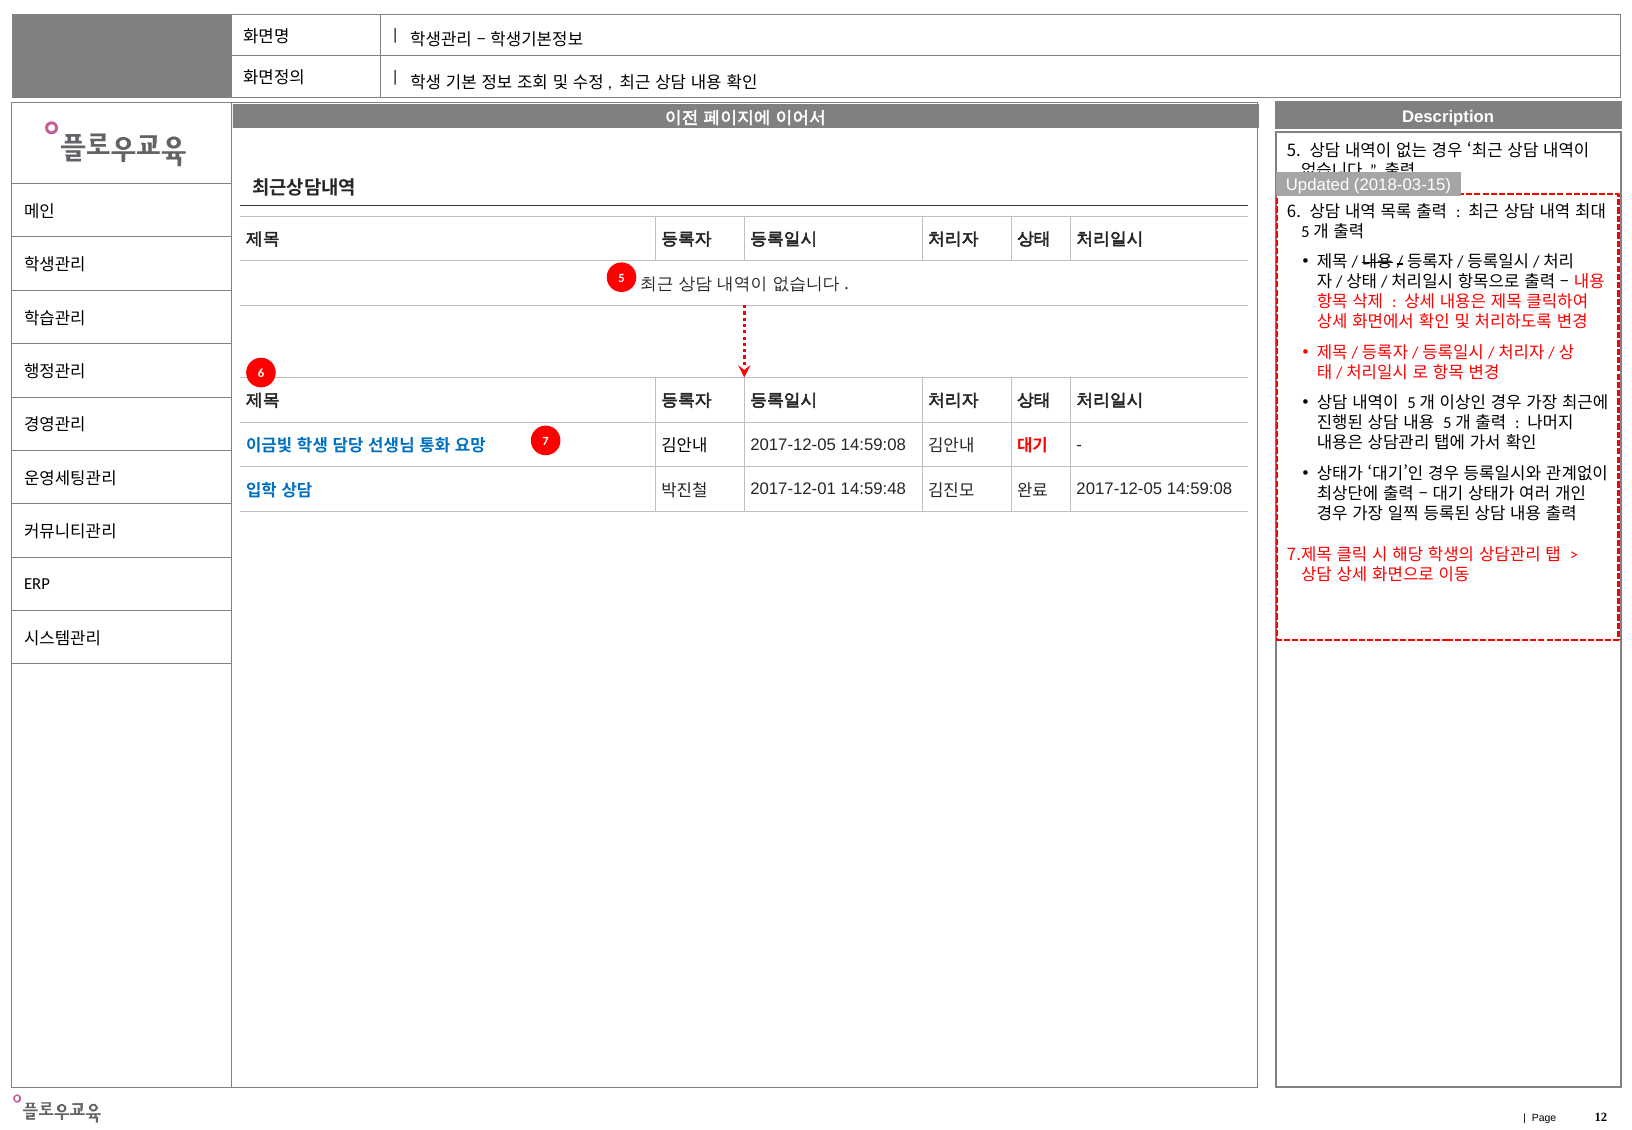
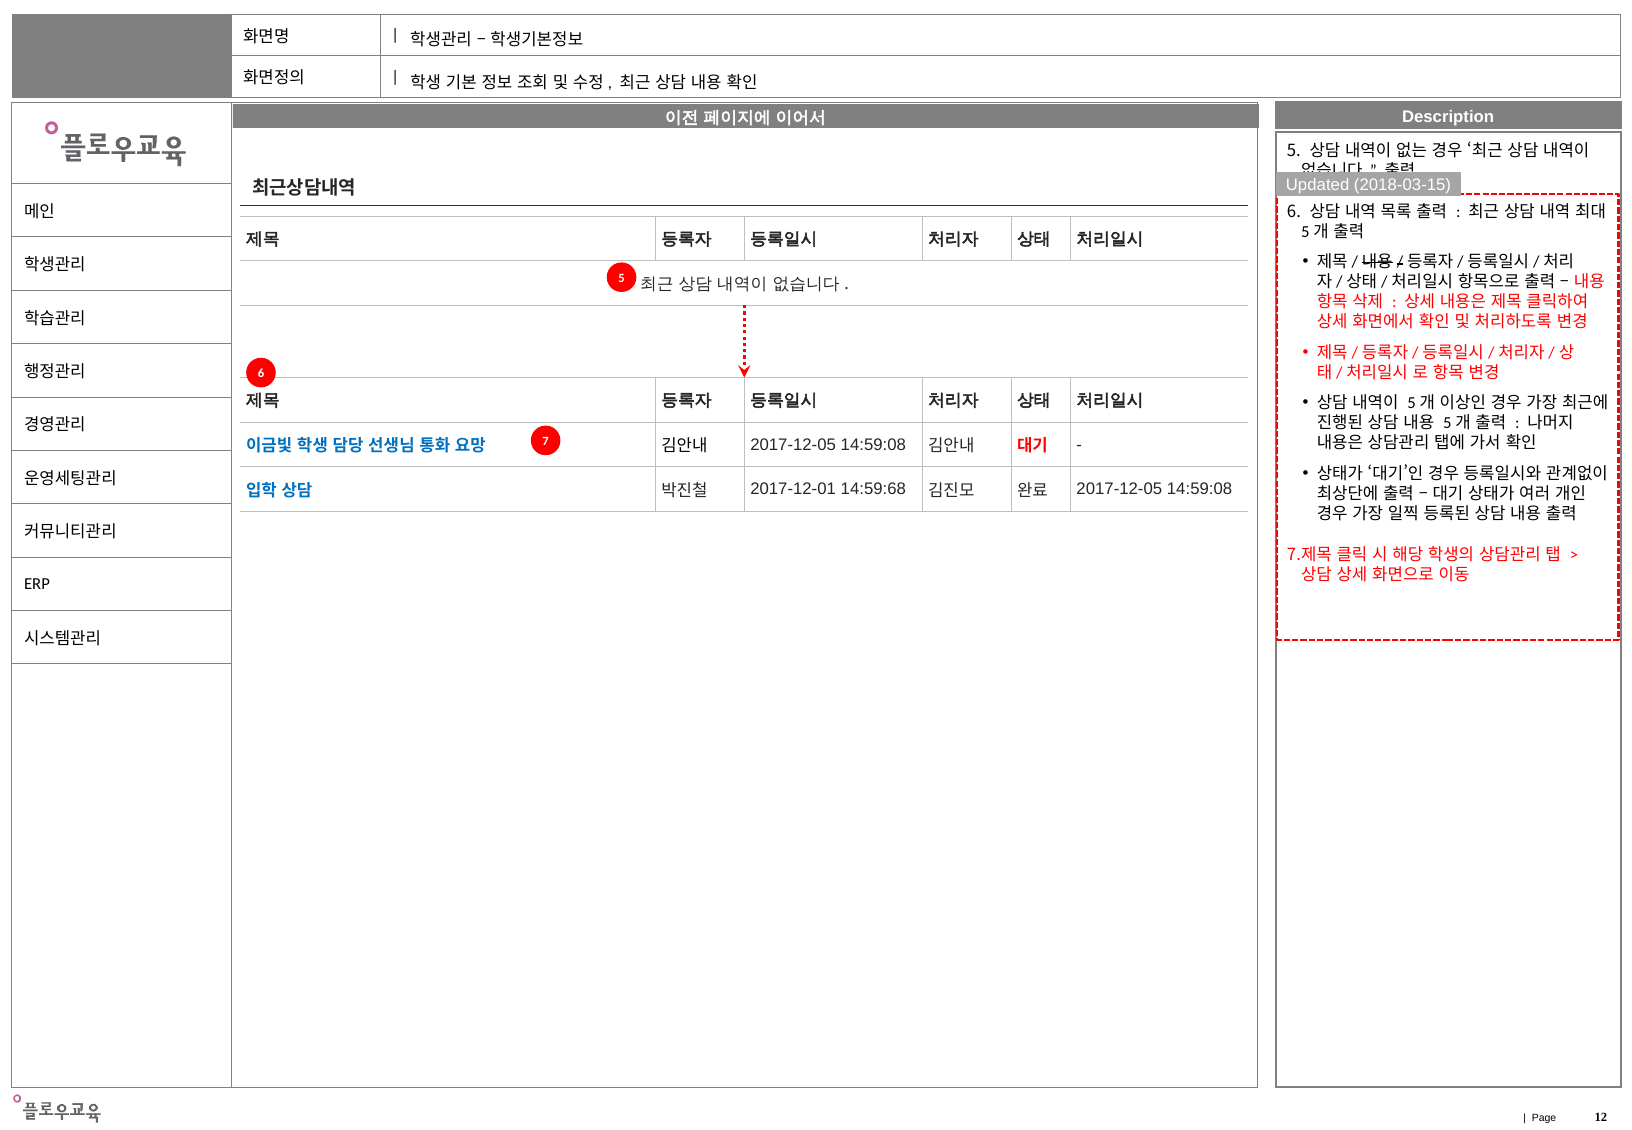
14:59:48: 14:59:48 -> 14:59:68
